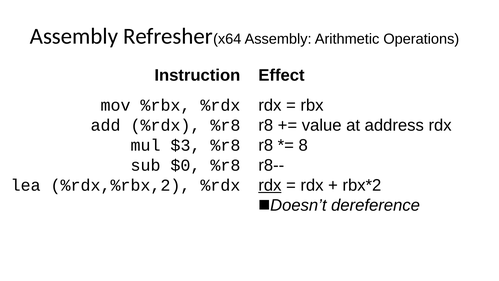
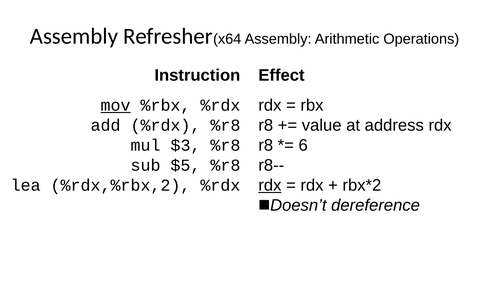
mov underline: none -> present
8: 8 -> 6
$0: $0 -> $5
